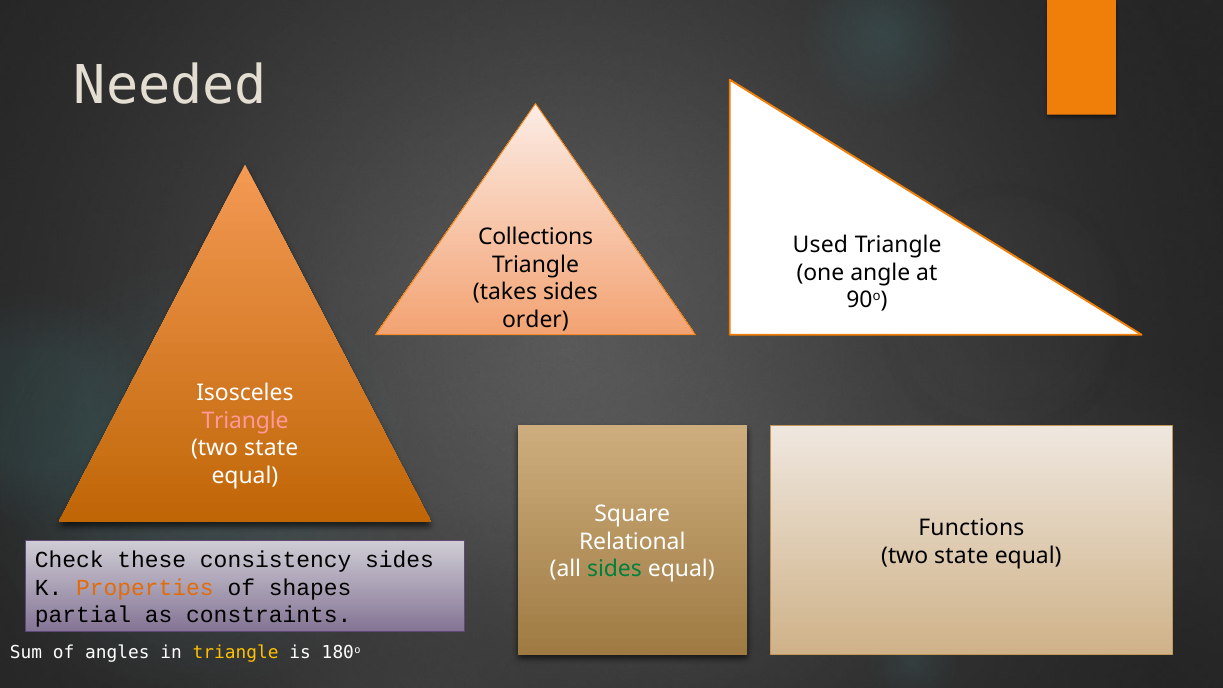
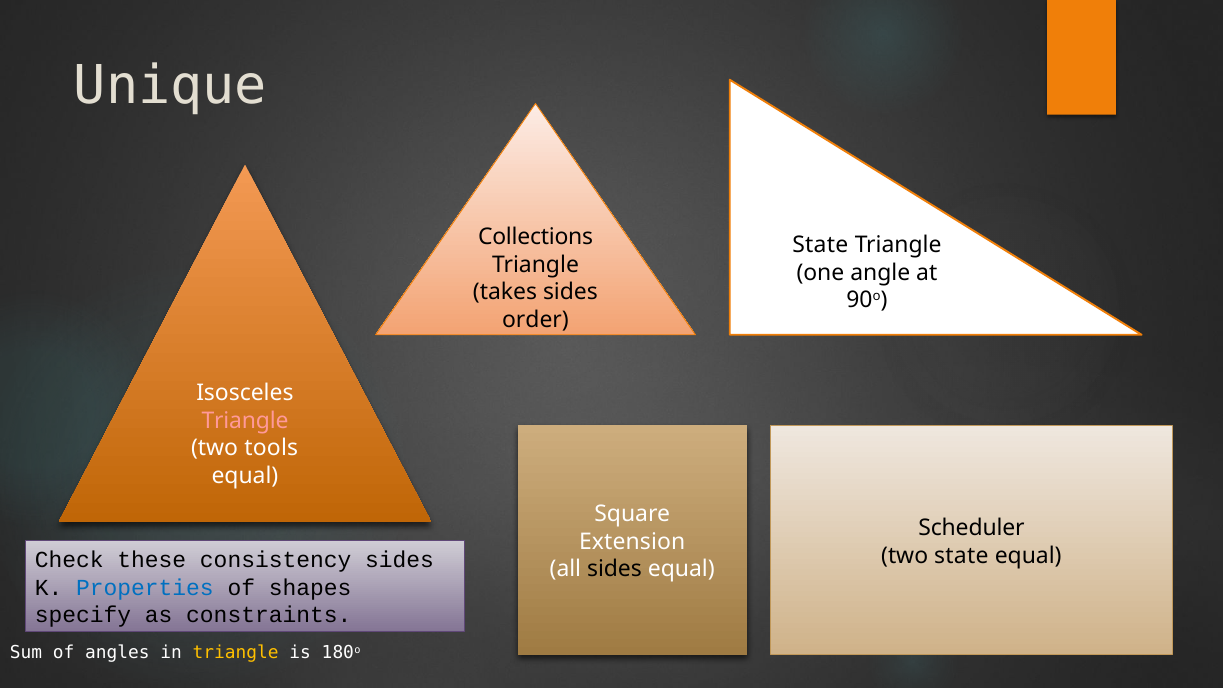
Needed: Needed -> Unique
Used at (820, 245): Used -> State
state at (271, 448): state -> tools
Functions: Functions -> Scheduler
Relational: Relational -> Extension
sides at (614, 569) colour: green -> black
Properties colour: orange -> blue
partial: partial -> specify
